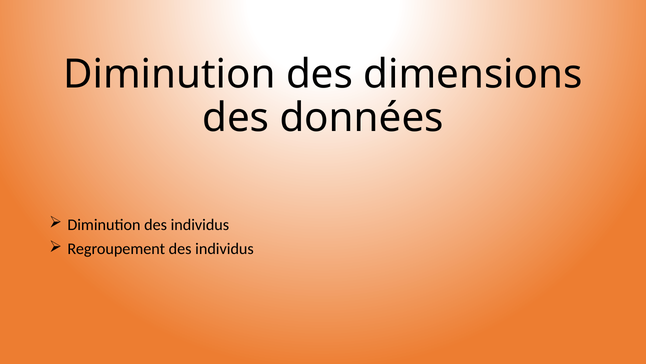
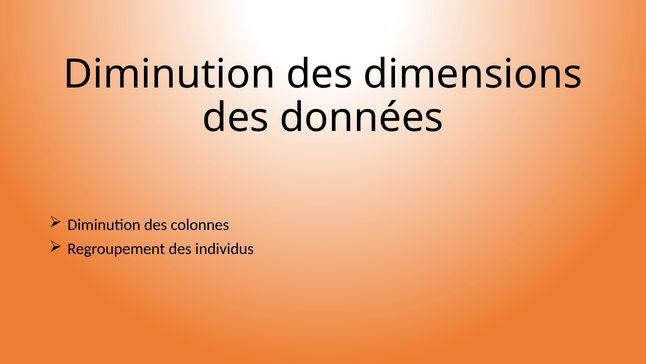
Diminution des individus: individus -> colonnes
